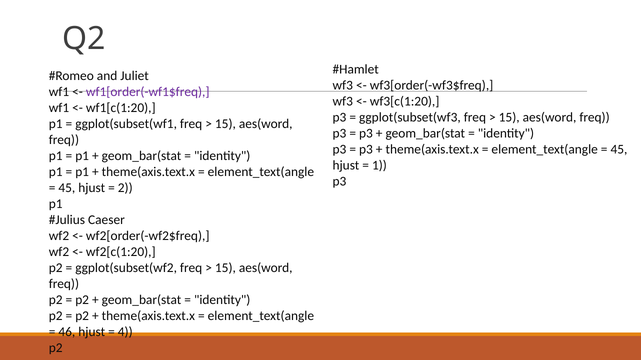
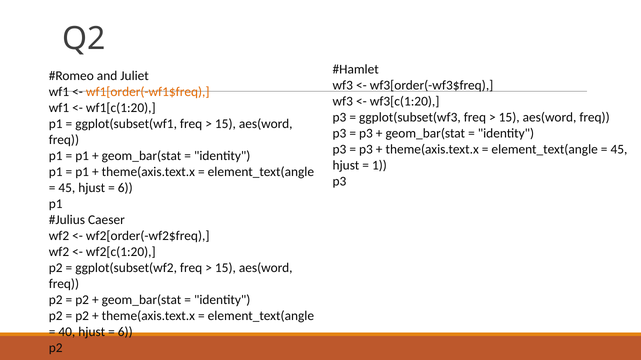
wf1[order(-wf1$freq colour: purple -> orange
2 at (125, 188): 2 -> 6
46: 46 -> 40
4 at (125, 332): 4 -> 6
